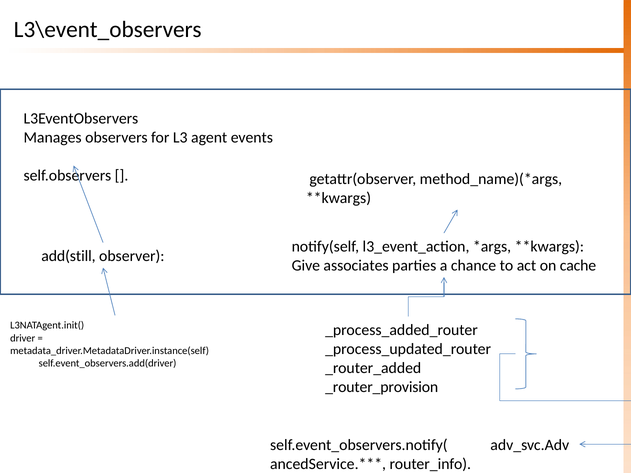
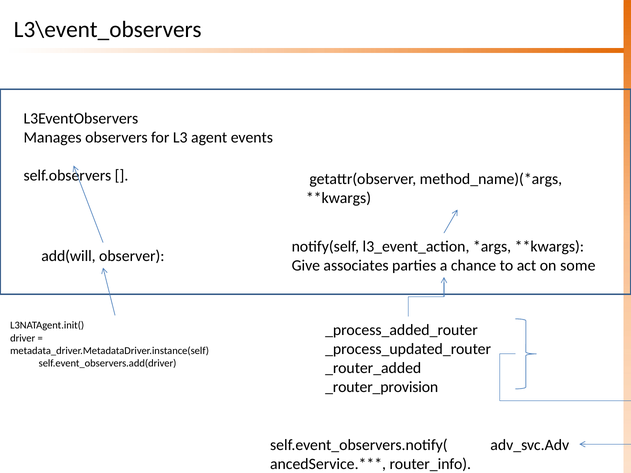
add(still: add(still -> add(will
cache: cache -> some
